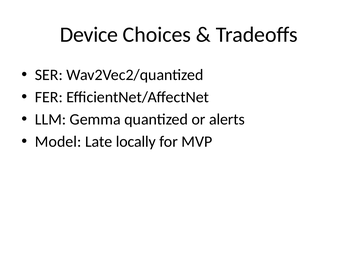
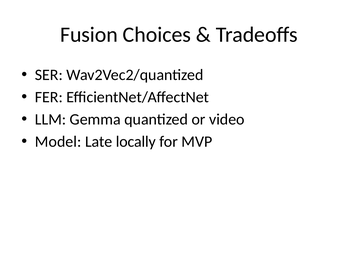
Device: Device -> Fusion
alerts: alerts -> video
